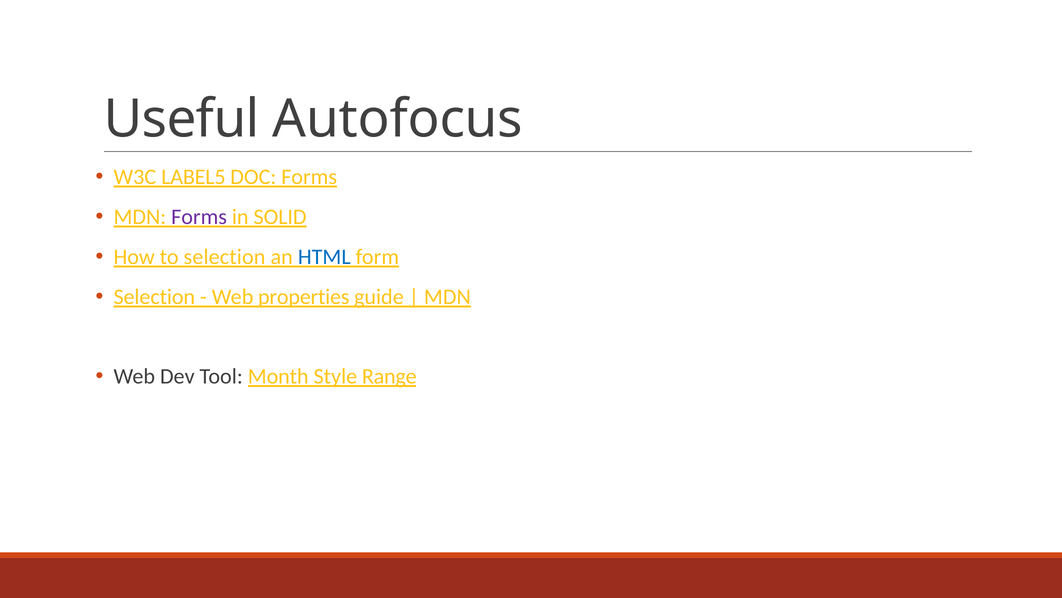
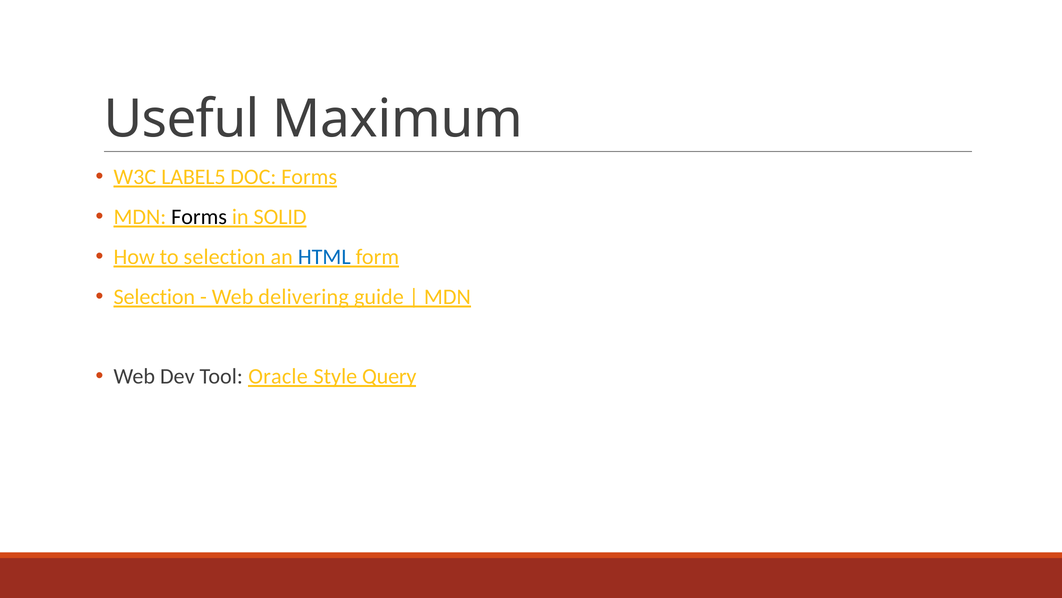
Autofocus: Autofocus -> Maximum
Forms at (199, 217) colour: purple -> black
properties: properties -> delivering
Month: Month -> Oracle
Range: Range -> Query
